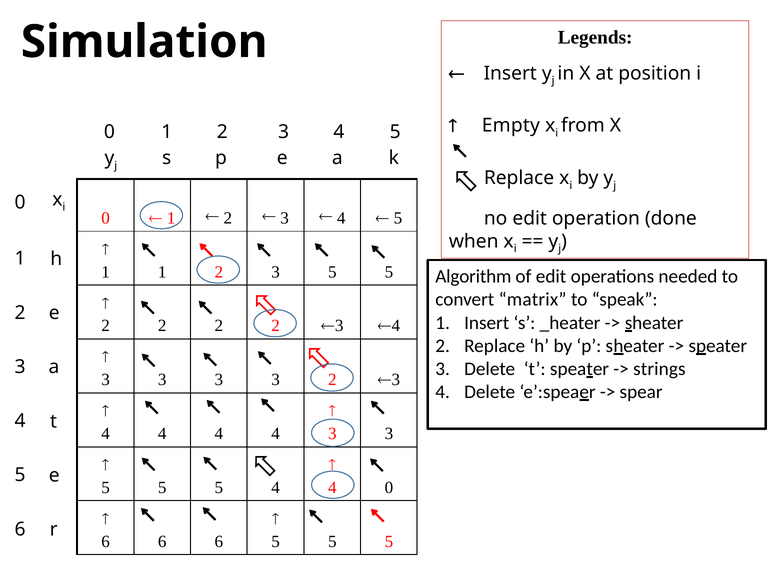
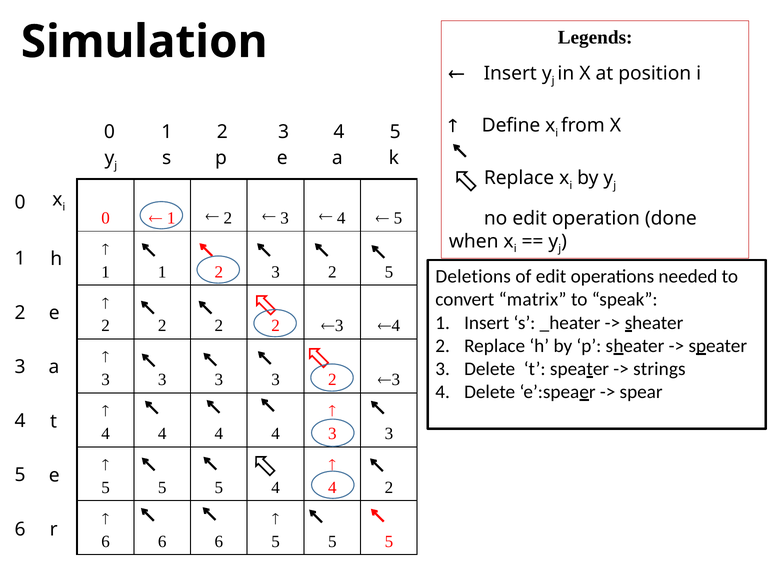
Empty: Empty -> Define
2 3 5: 5 -> 2
Algorithm: Algorithm -> Deletions
4 0: 0 -> 2
